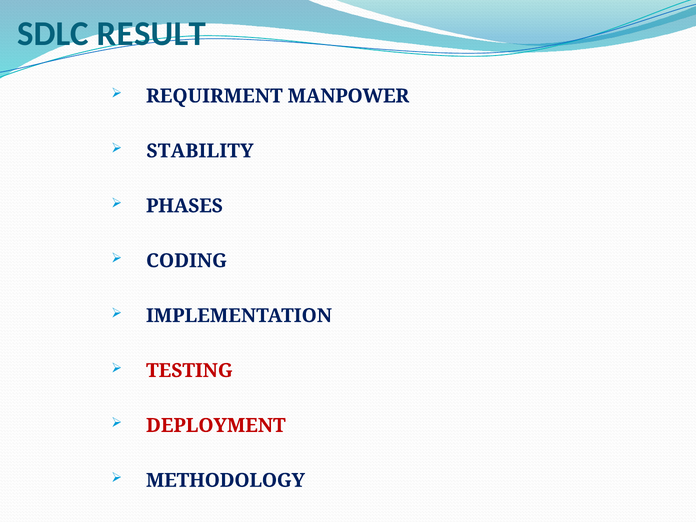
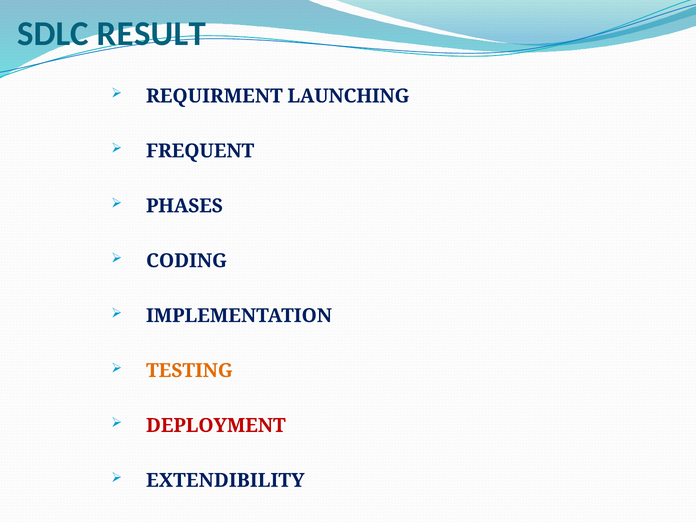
MANPOWER: MANPOWER -> LAUNCHING
STABILITY: STABILITY -> FREQUENT
TESTING colour: red -> orange
METHODOLOGY: METHODOLOGY -> EXTENDIBILITY
